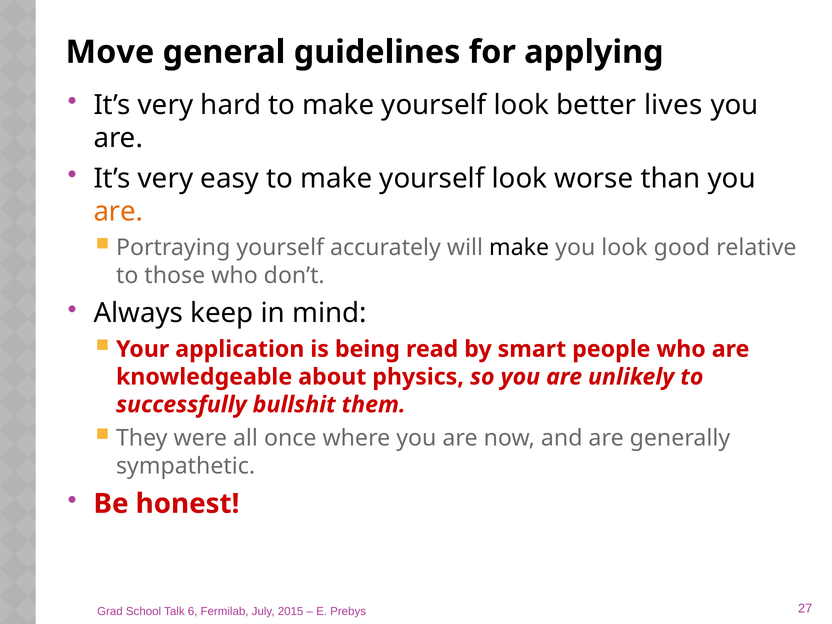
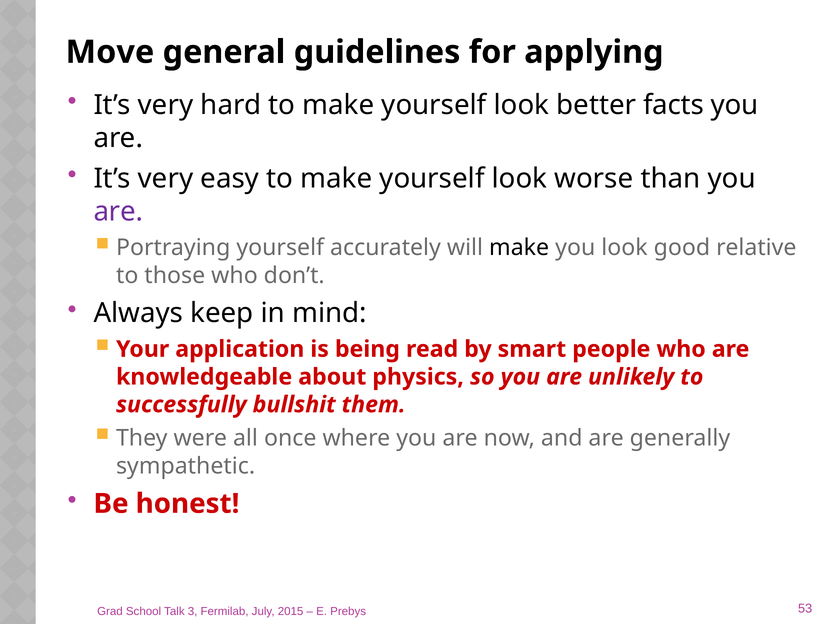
lives: lives -> facts
are at (118, 212) colour: orange -> purple
6: 6 -> 3
27: 27 -> 53
